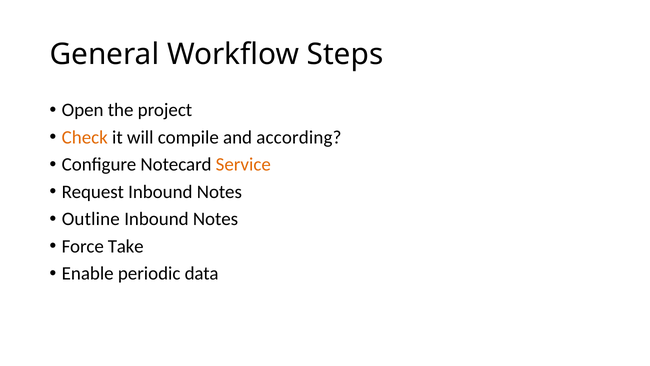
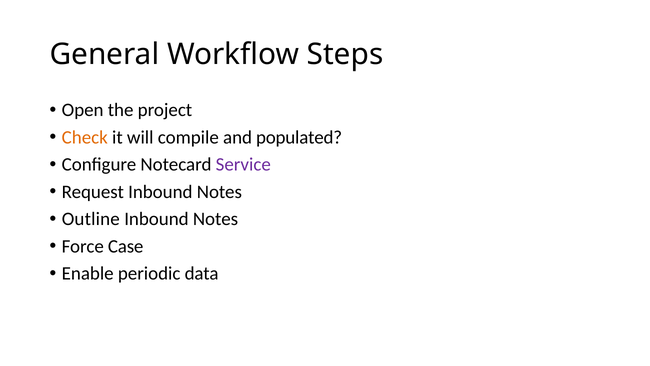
according: according -> populated
Service colour: orange -> purple
Take: Take -> Case
